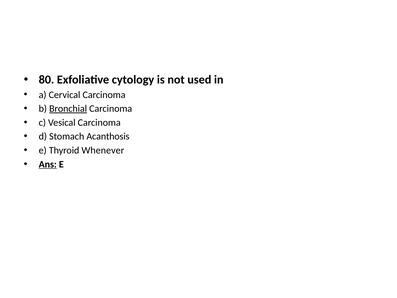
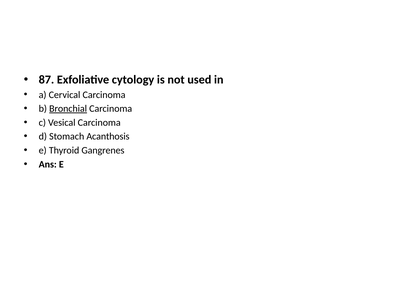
80: 80 -> 87
Whenever: Whenever -> Gangrenes
Ans underline: present -> none
